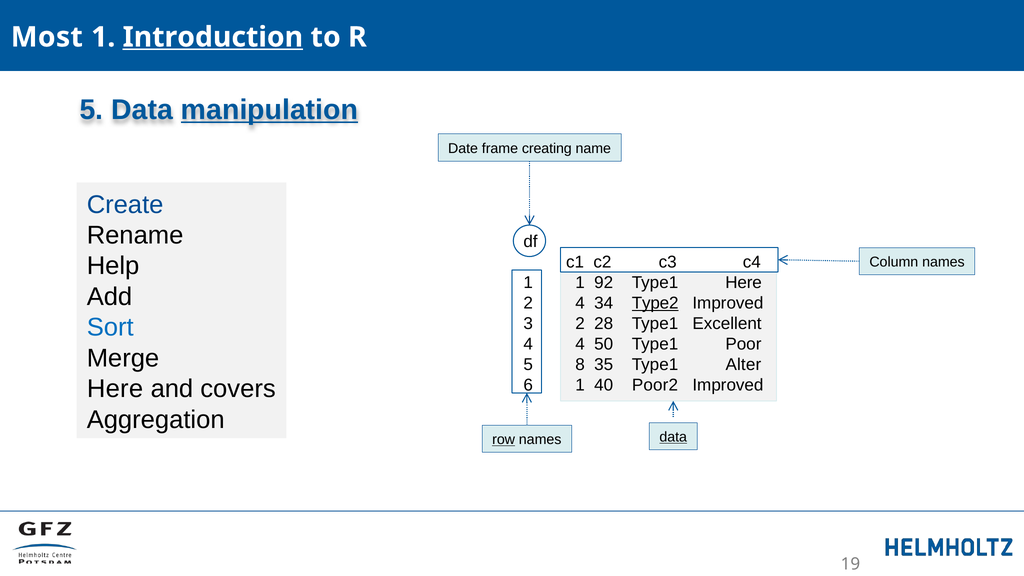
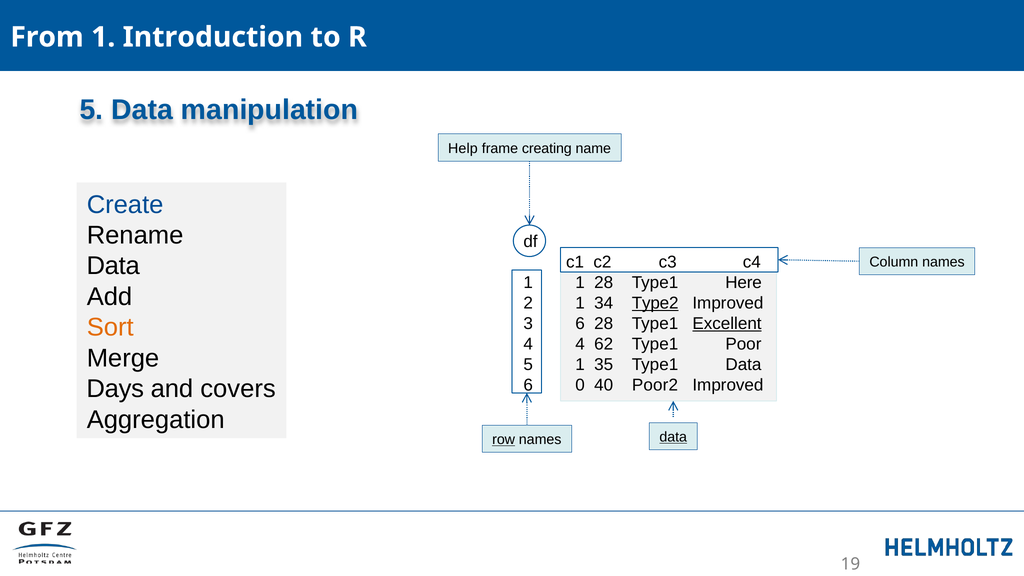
Most: Most -> From
Introduction underline: present -> none
manipulation underline: present -> none
Date: Date -> Help
Help at (113, 266): Help -> Data
1 92: 92 -> 28
2 4: 4 -> 1
3 2: 2 -> 6
Excellent underline: none -> present
Sort colour: blue -> orange
50: 50 -> 62
5 8: 8 -> 1
Type1 Alter: Alter -> Data
6 1: 1 -> 0
Here at (115, 389): Here -> Days
